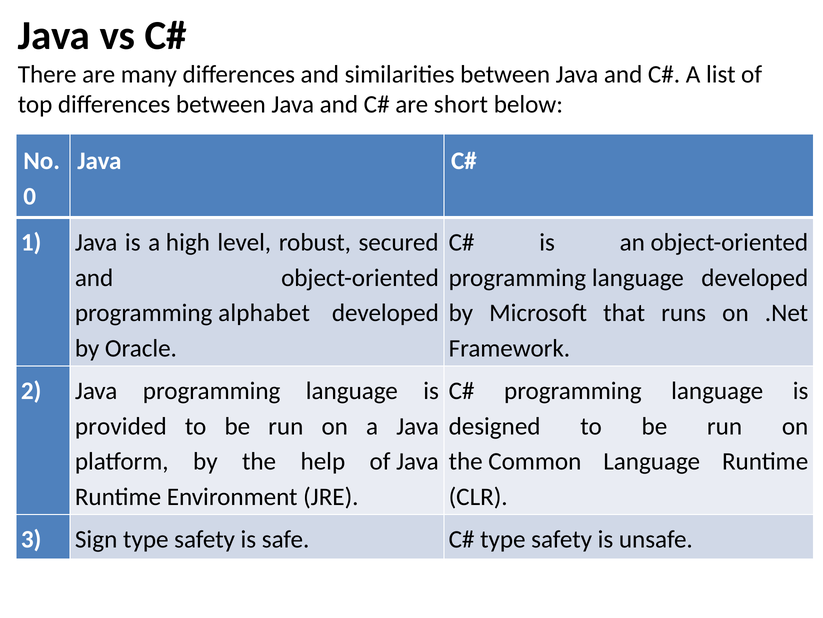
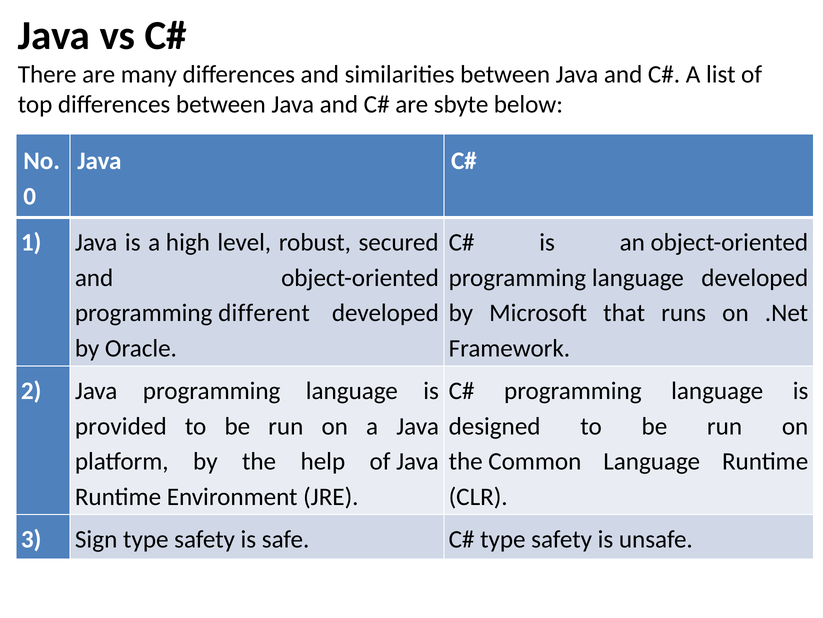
short: short -> sbyte
alphabet: alphabet -> different
